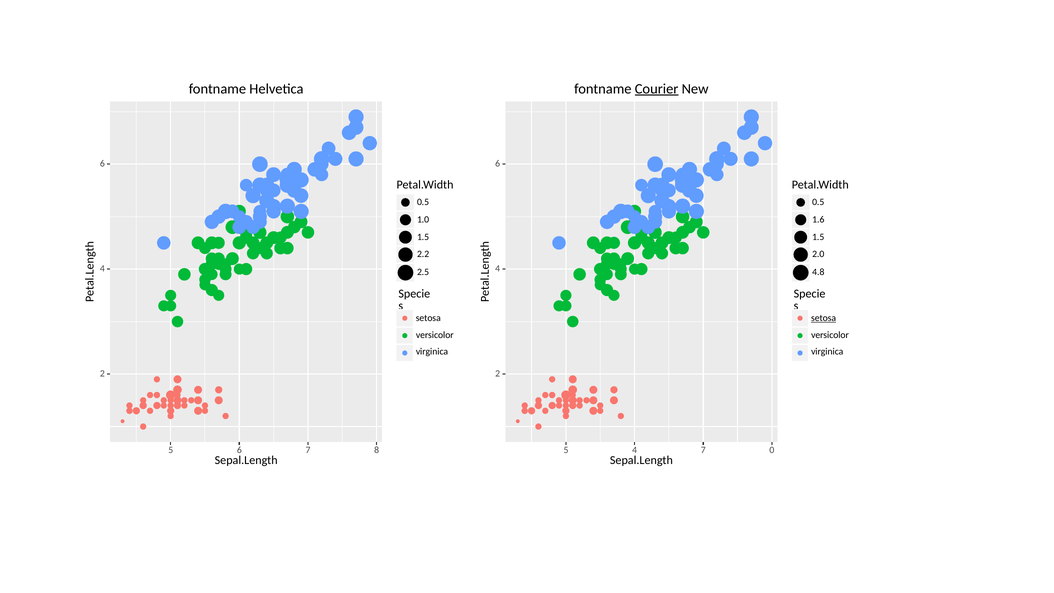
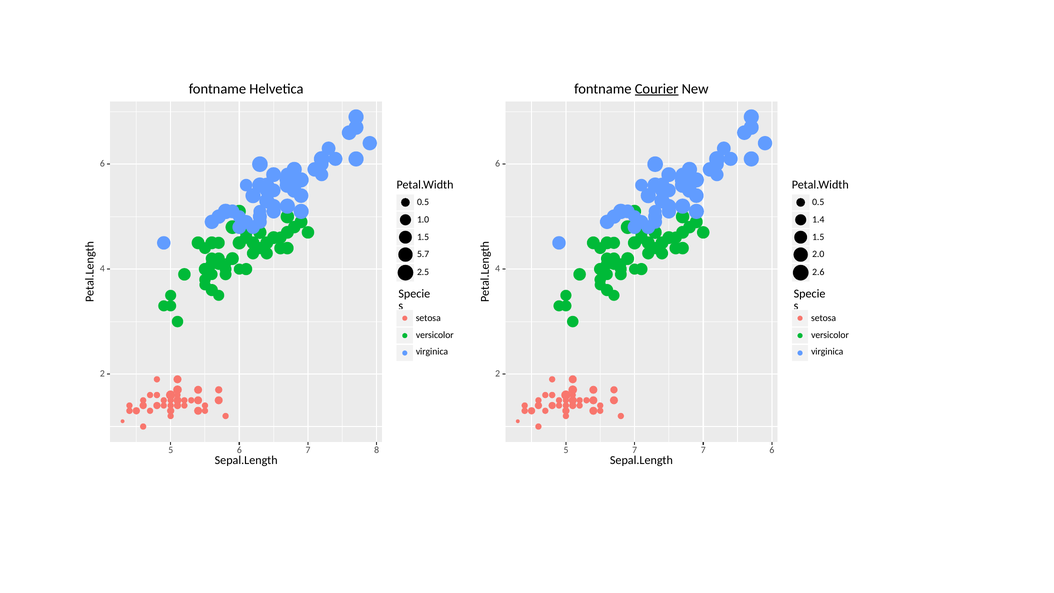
1.6: 1.6 -> 1.4
2.2: 2.2 -> 5.7
4.8: 4.8 -> 2.6
setosa at (824, 318) underline: present -> none
5 4: 4 -> 7
7 0: 0 -> 6
